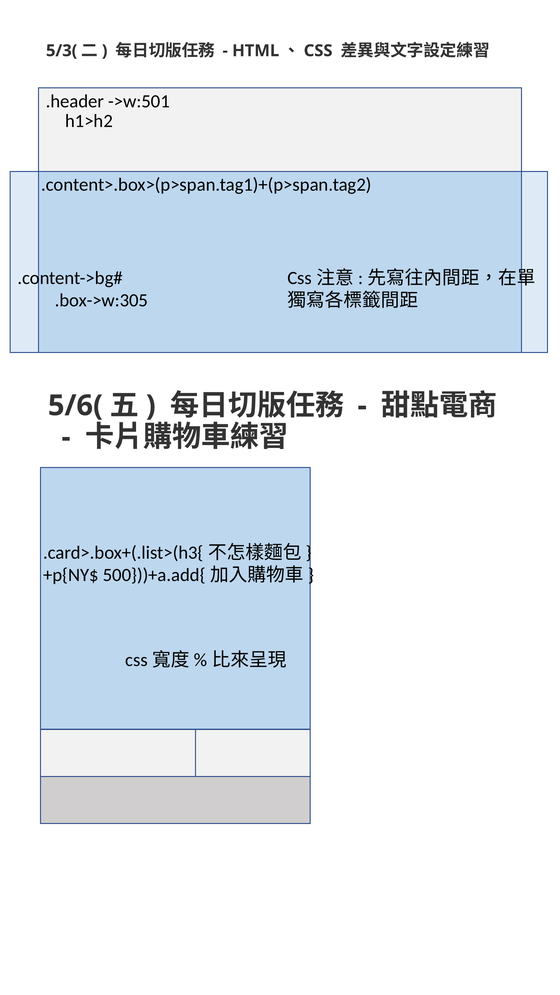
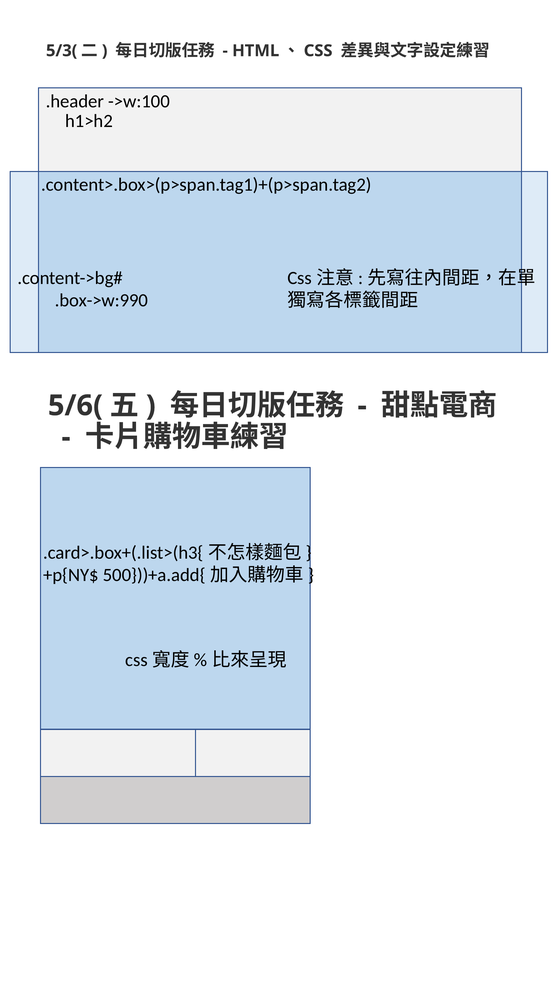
->w:501: ->w:501 -> ->w:100
.box->w:305: .box->w:305 -> .box->w:990
